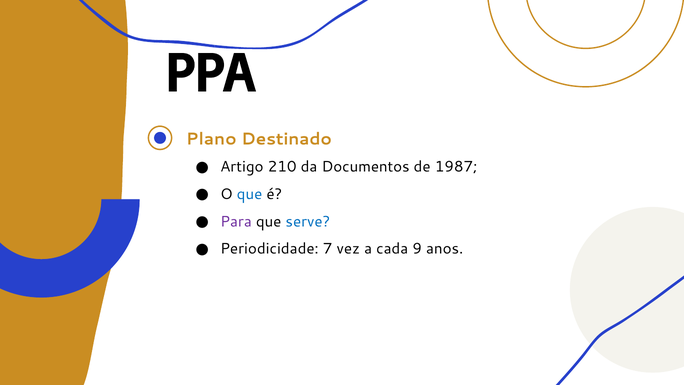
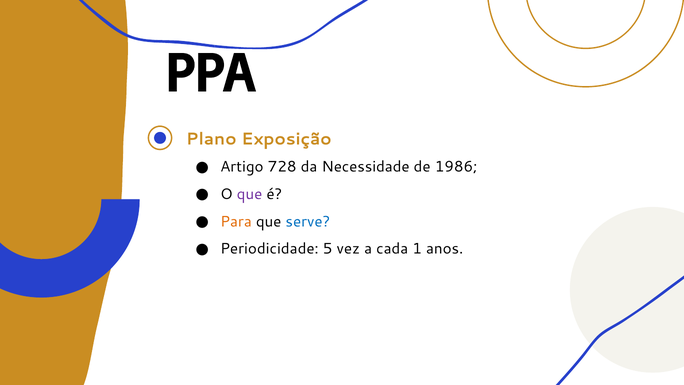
Destinado: Destinado -> Exposição
210: 210 -> 728
Documentos: Documentos -> Necessidade
1987: 1987 -> 1986
que at (250, 194) colour: blue -> purple
Para colour: purple -> orange
7: 7 -> 5
9: 9 -> 1
